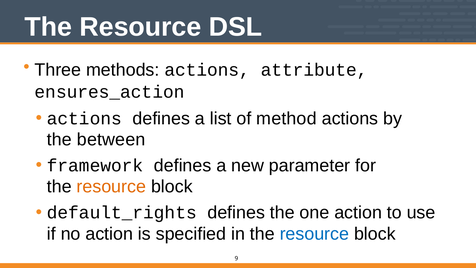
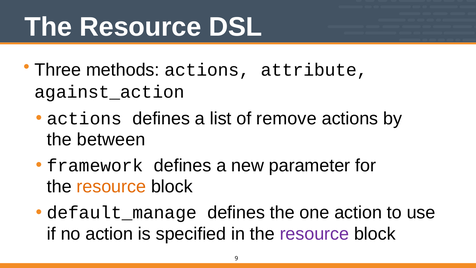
ensures_action: ensures_action -> against_action
method: method -> remove
default_rights: default_rights -> default_manage
resource at (314, 234) colour: blue -> purple
